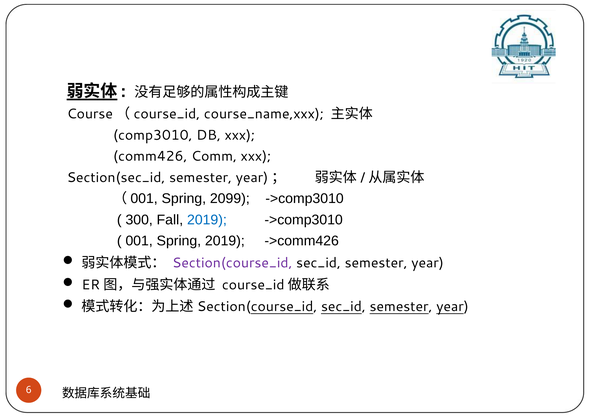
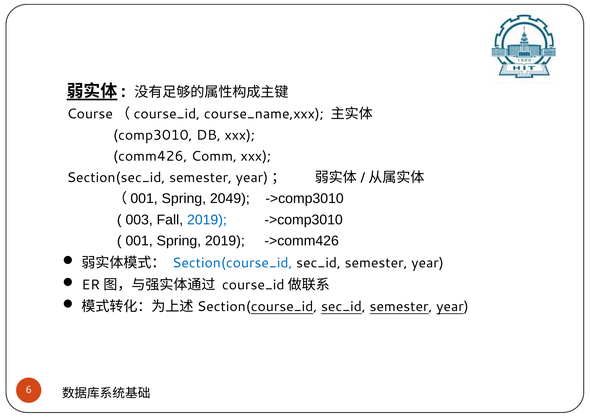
2099: 2099 -> 2049
300: 300 -> 003
Section(course_id colour: purple -> blue
